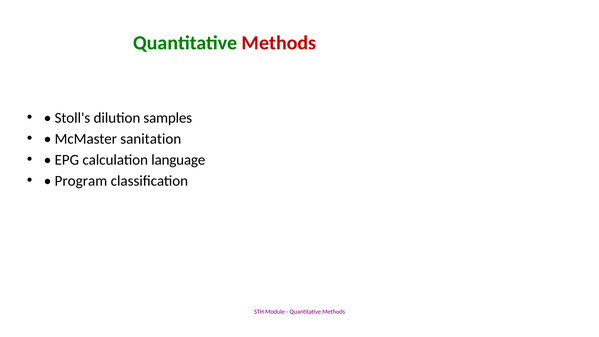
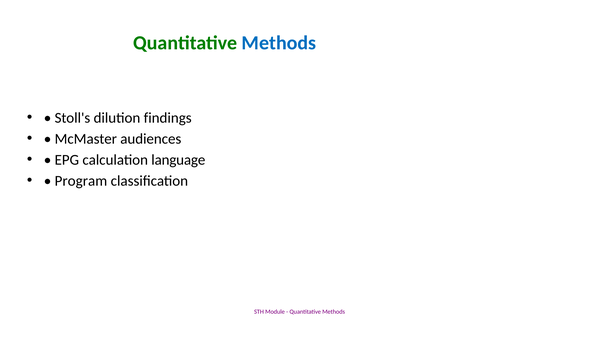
Methods at (279, 43) colour: red -> blue
samples: samples -> findings
sanitation: sanitation -> audiences
